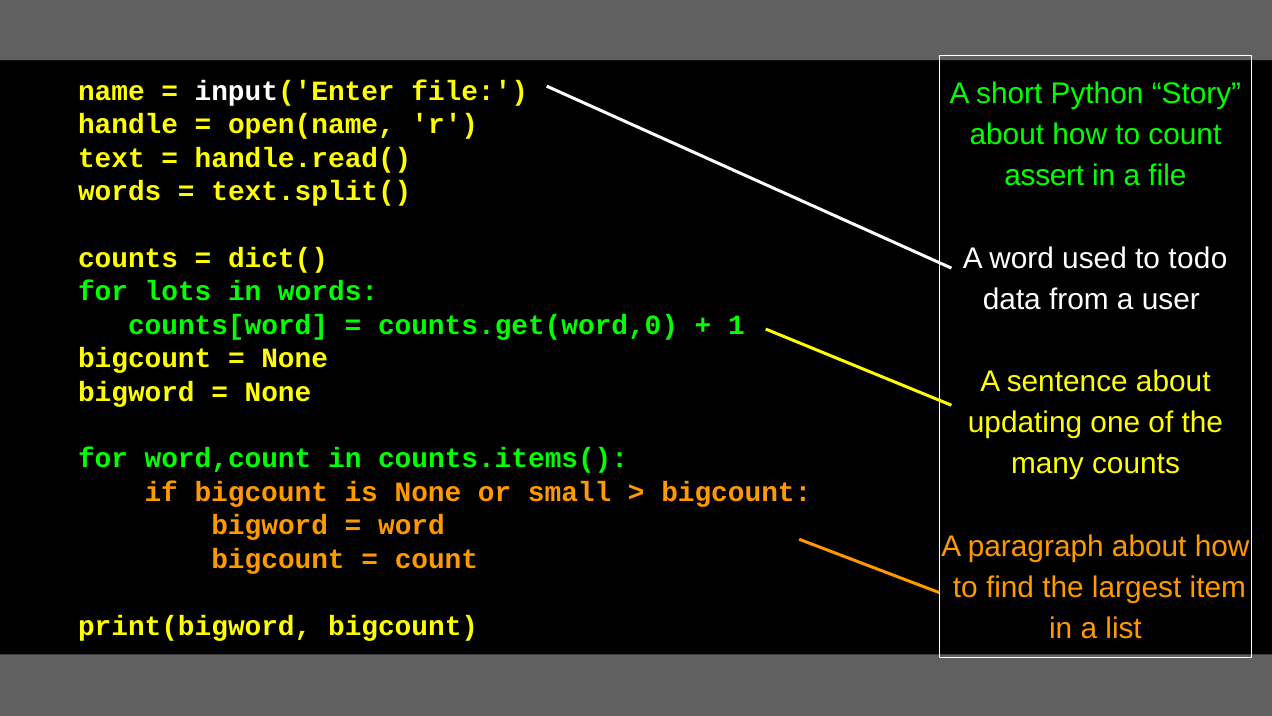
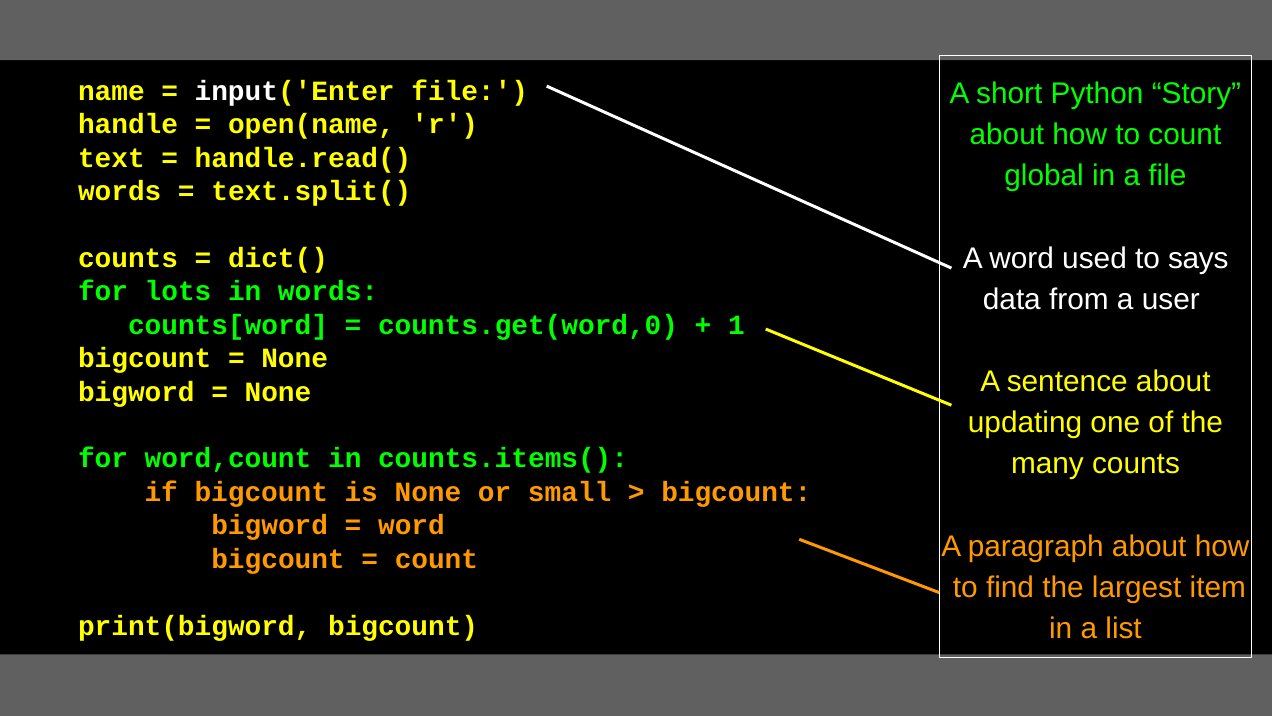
assert: assert -> global
todo: todo -> says
